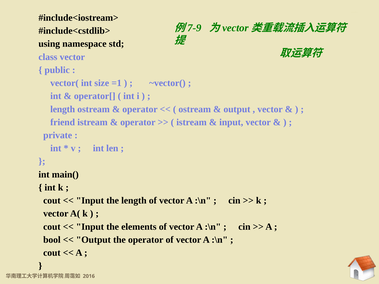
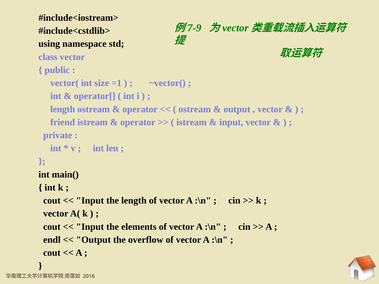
bool: bool -> endl
the operator: operator -> overflow
